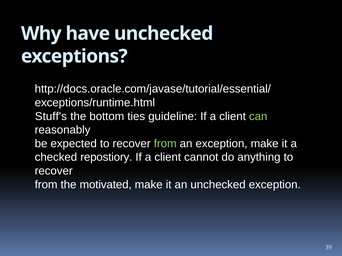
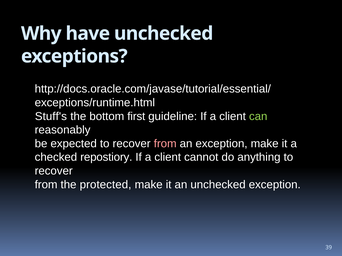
ties: ties -> first
from at (165, 144) colour: light green -> pink
motivated: motivated -> protected
